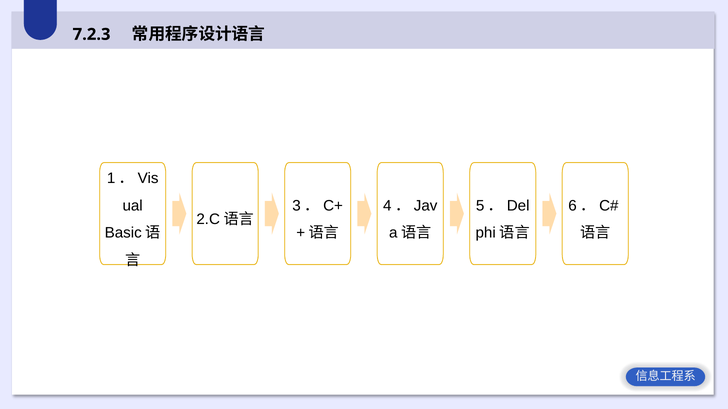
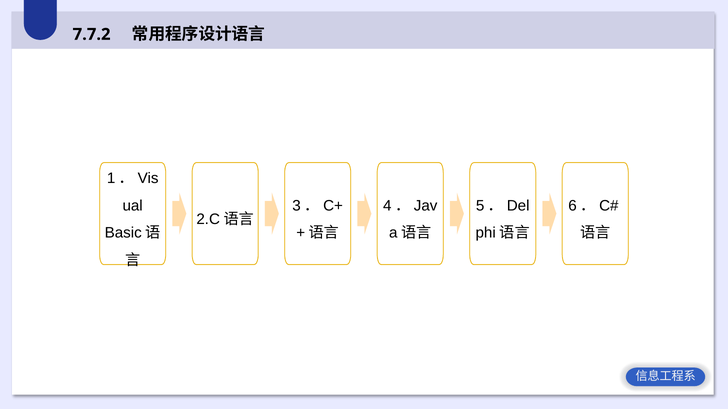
7.2.3: 7.2.3 -> 7.7.2
